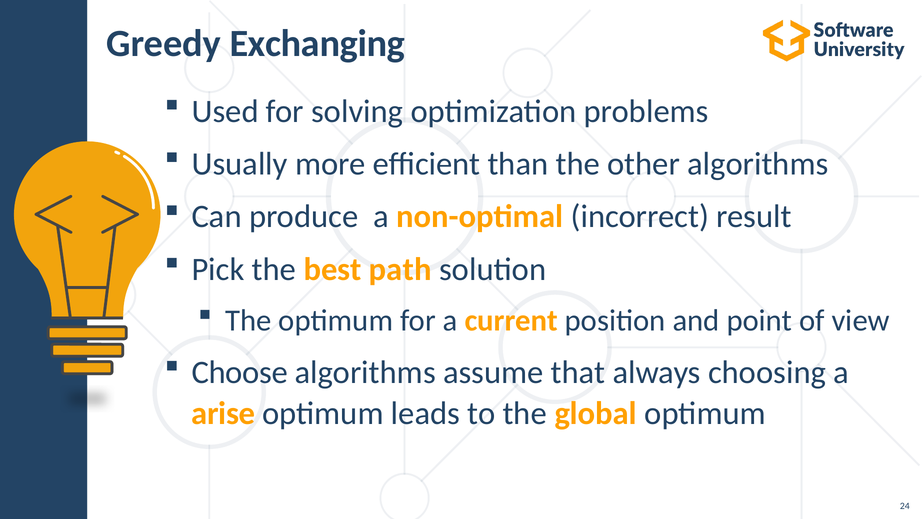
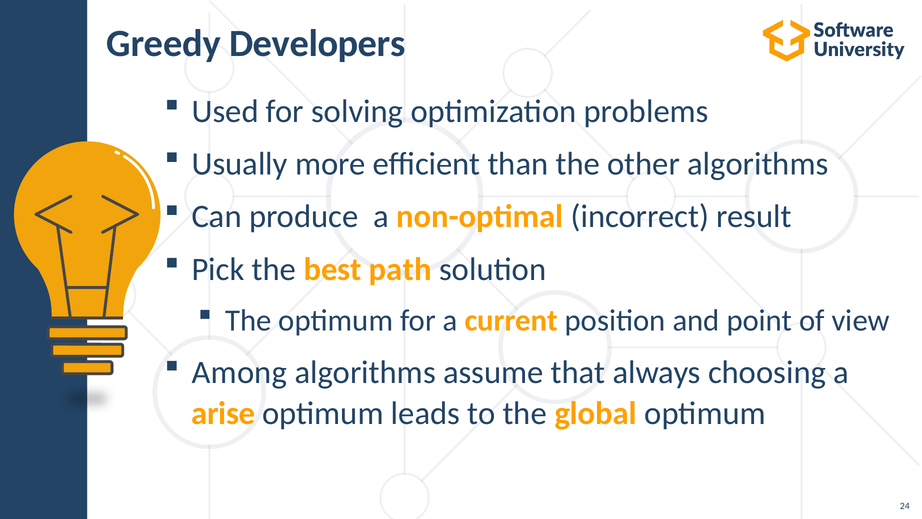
Exchanging: Exchanging -> Developers
Choose: Choose -> Among
